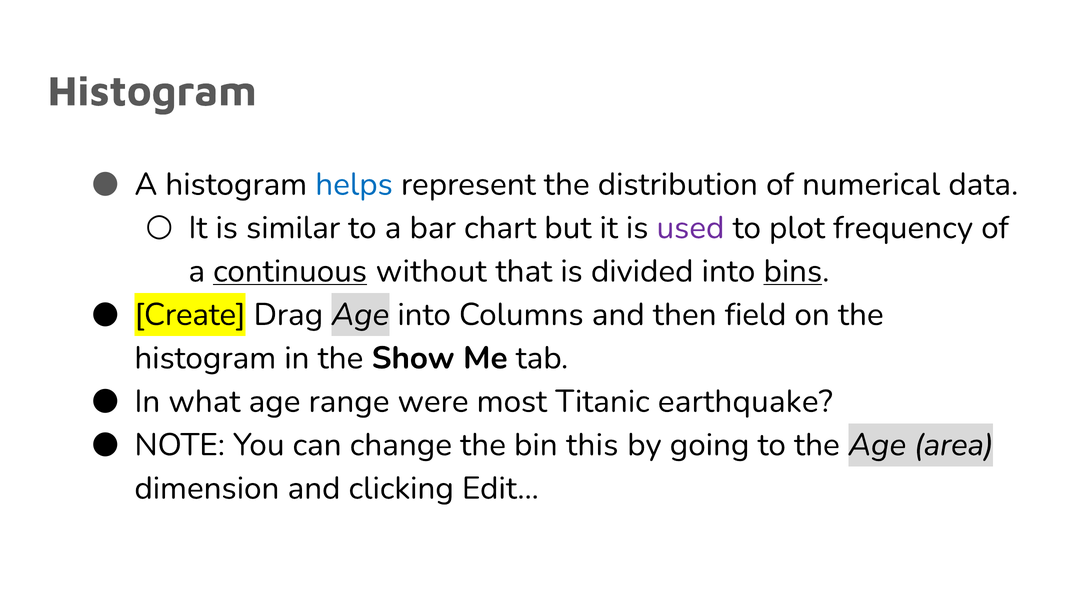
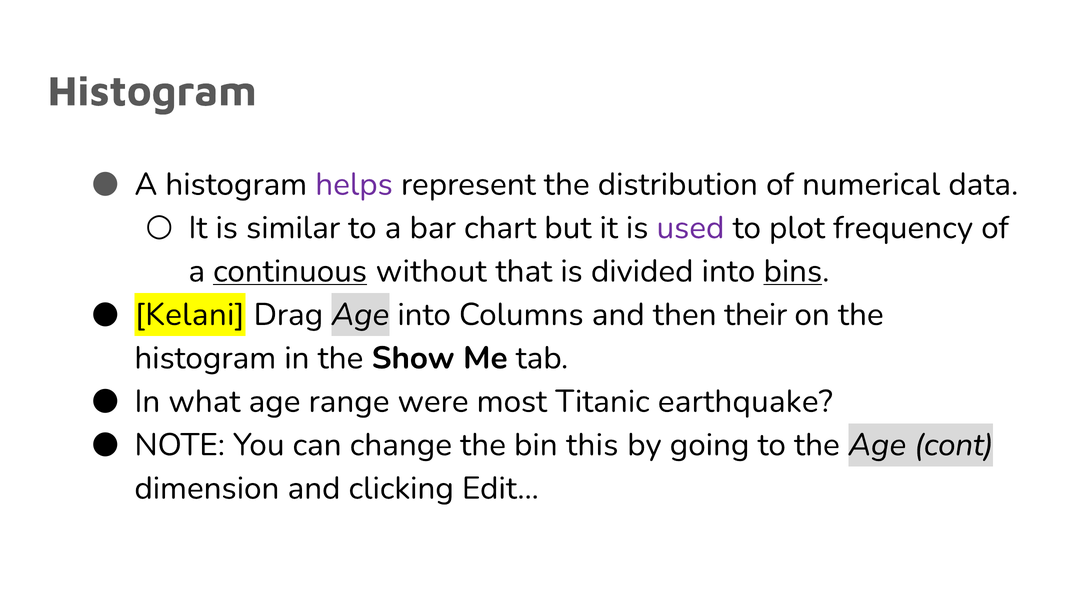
helps colour: blue -> purple
Create: Create -> Kelani
field: field -> their
area: area -> cont
